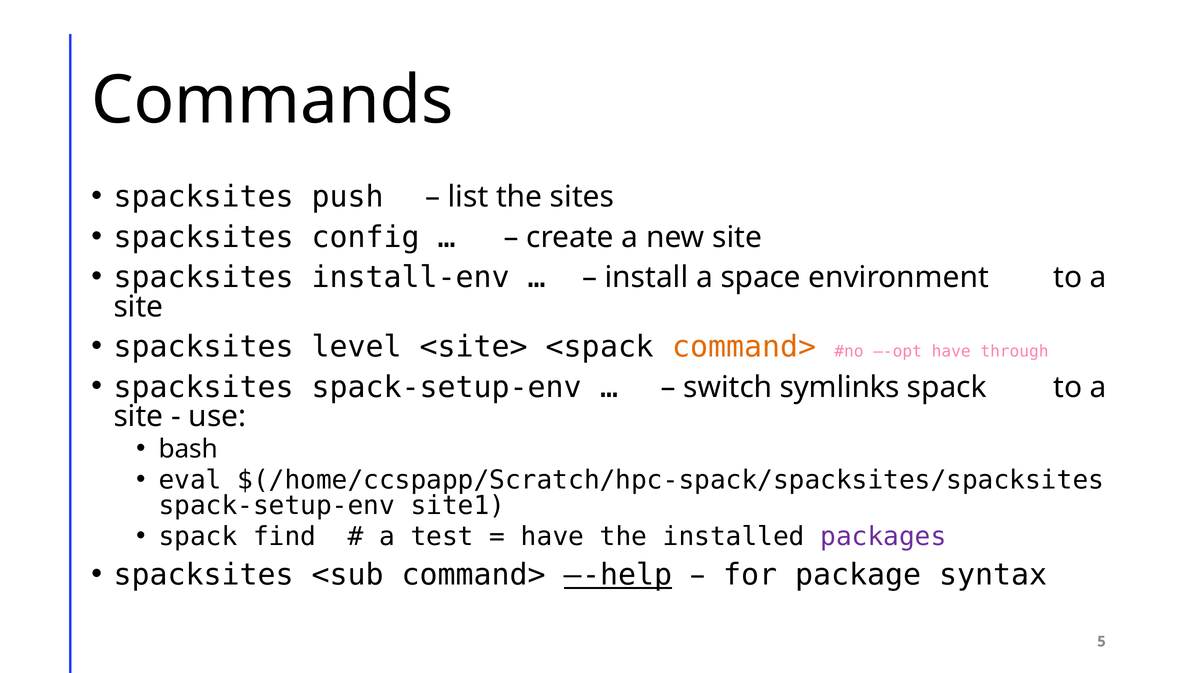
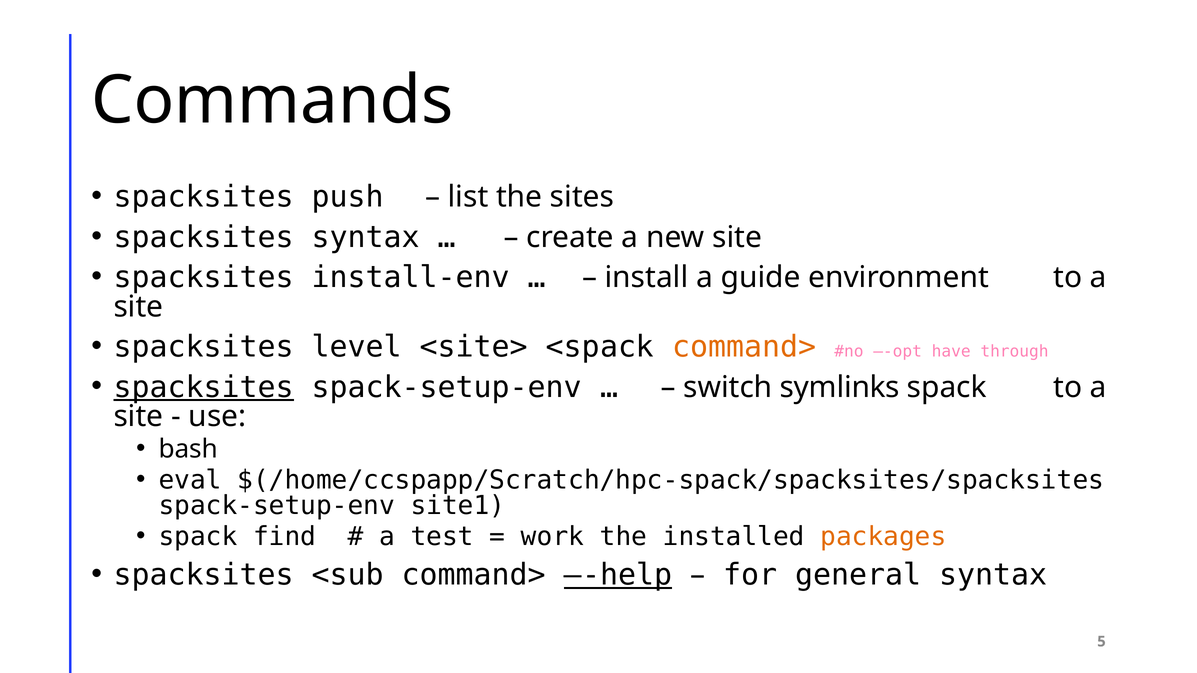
spacksites config: config -> syntax
space: space -> guide
spacksites at (204, 387) underline: none -> present
have at (553, 537): have -> work
packages colour: purple -> orange
package: package -> general
